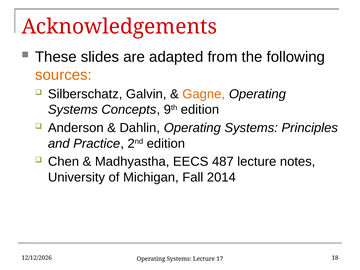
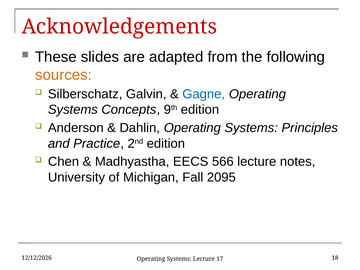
Gagne colour: orange -> blue
487: 487 -> 566
2014: 2014 -> 2095
